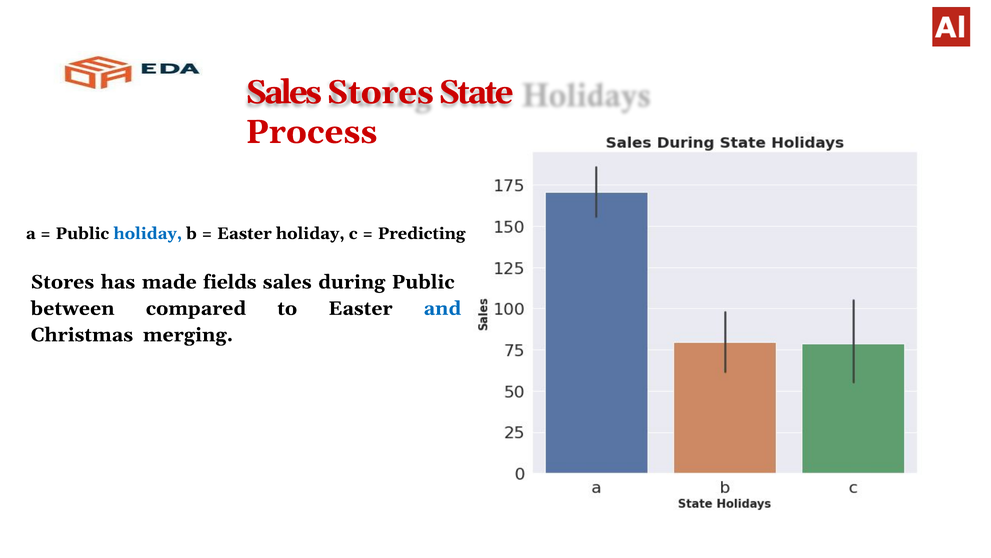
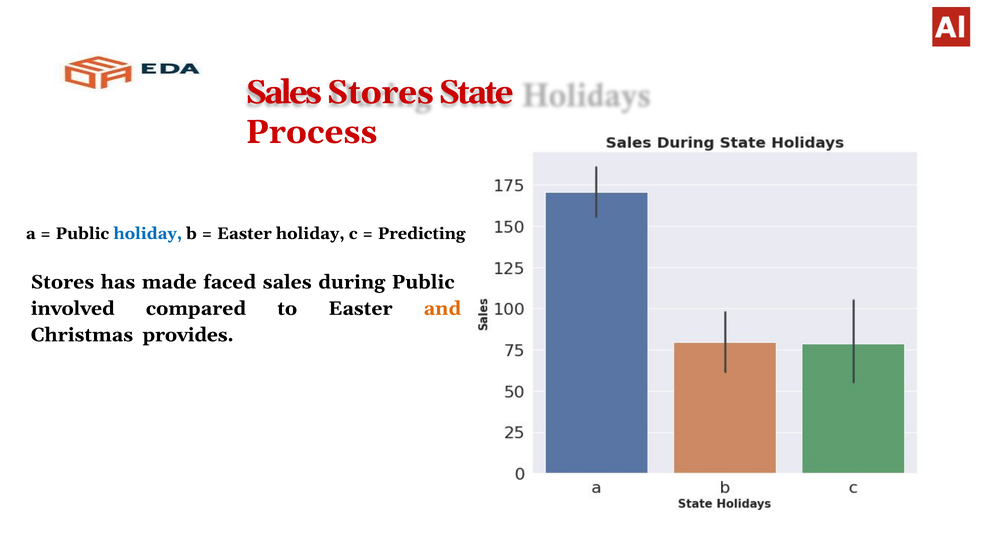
fields: fields -> faced
between: between -> involved
and colour: blue -> orange
merging: merging -> provides
